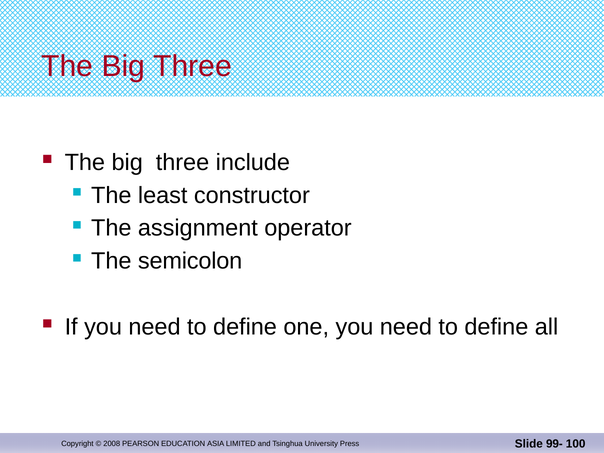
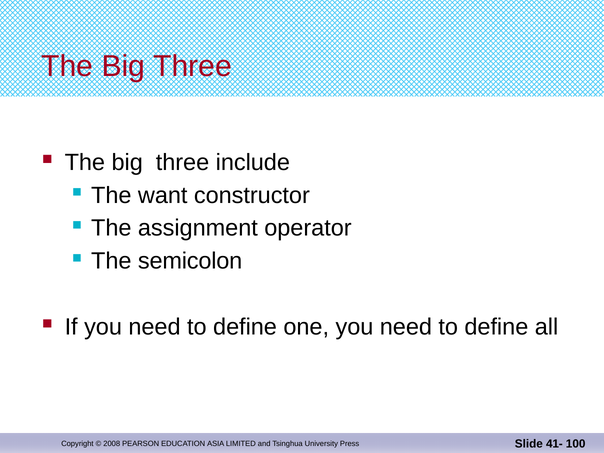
least: least -> want
99-: 99- -> 41-
